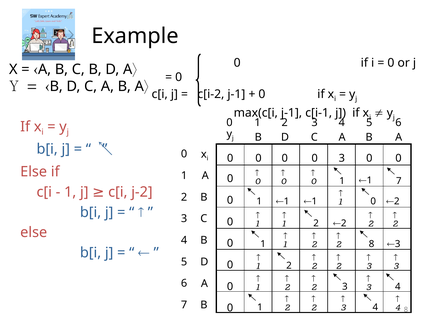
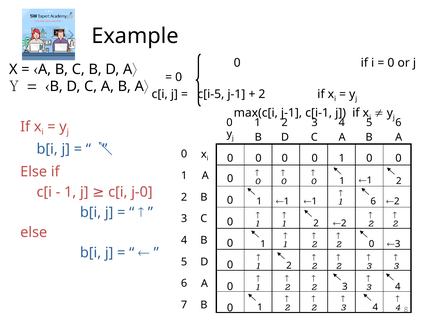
c[i-2: c[i-2 -> c[i-5
0 at (262, 94): 0 -> 2
3 at (342, 159): 3 -> 1
1 7: 7 -> 2
j-2: j-2 -> j-0
1 0: 0 -> 6
8 at (372, 244): 8 -> 0
